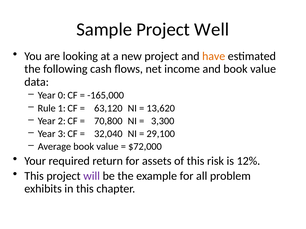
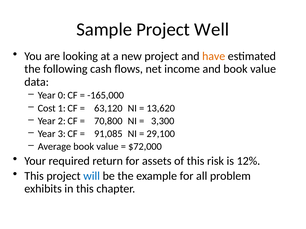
Rule: Rule -> Cost
32,040: 32,040 -> 91,085
will colour: purple -> blue
